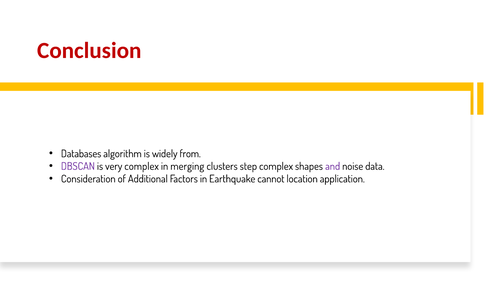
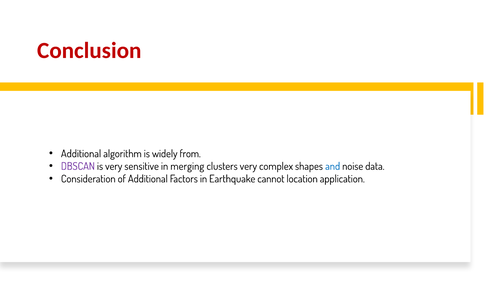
Databases at (81, 154): Databases -> Additional
very complex: complex -> sensitive
clusters step: step -> very
and colour: purple -> blue
